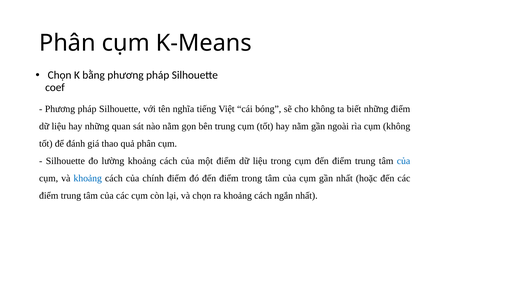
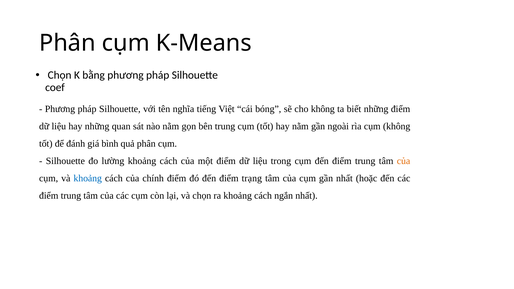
thao: thao -> bình
của at (404, 161) colour: blue -> orange
điểm trong: trong -> trạng
